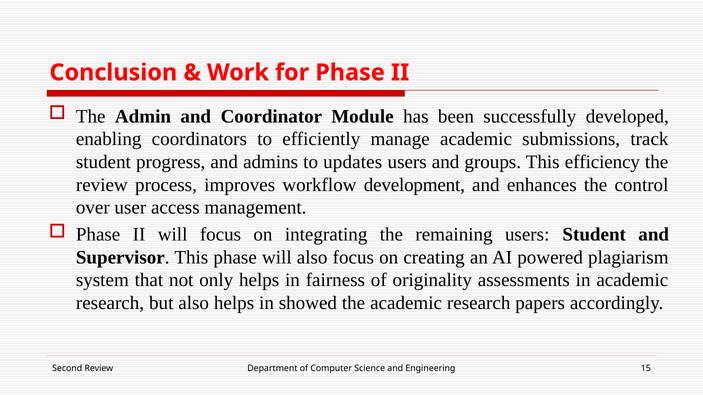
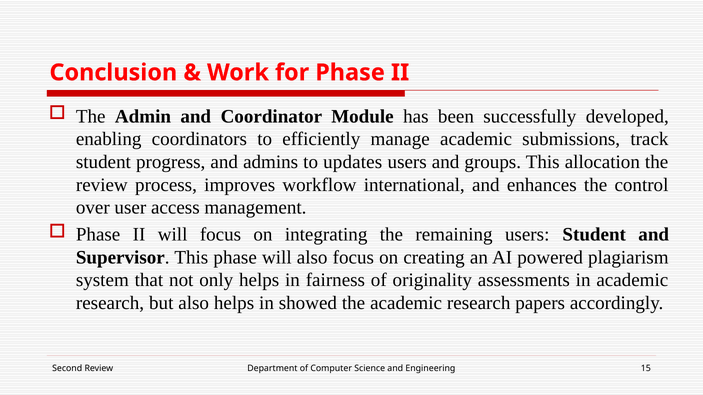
efficiency: efficiency -> allocation
development: development -> international
